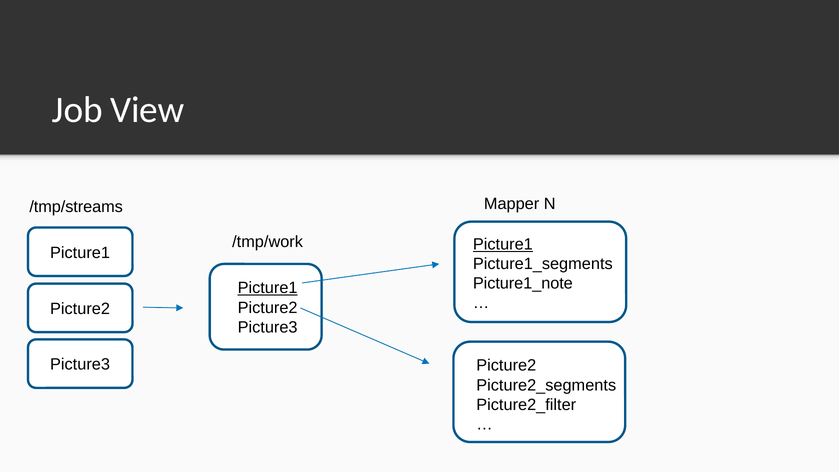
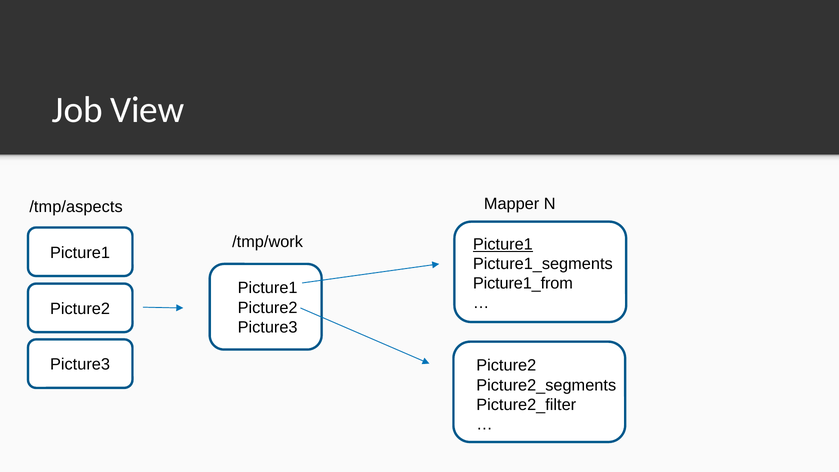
/tmp/streams: /tmp/streams -> /tmp/aspects
Picture1_note: Picture1_note -> Picture1_from
Picture1 at (268, 288) underline: present -> none
